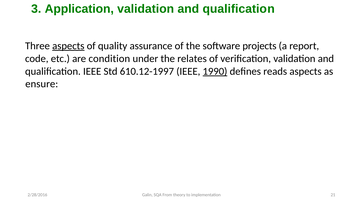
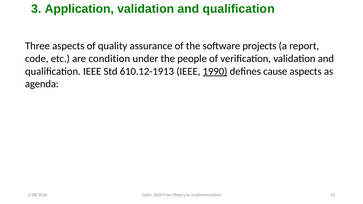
aspects at (68, 46) underline: present -> none
relates: relates -> people
610.12-1997: 610.12-1997 -> 610.12-1913
reads: reads -> cause
ensure: ensure -> agenda
